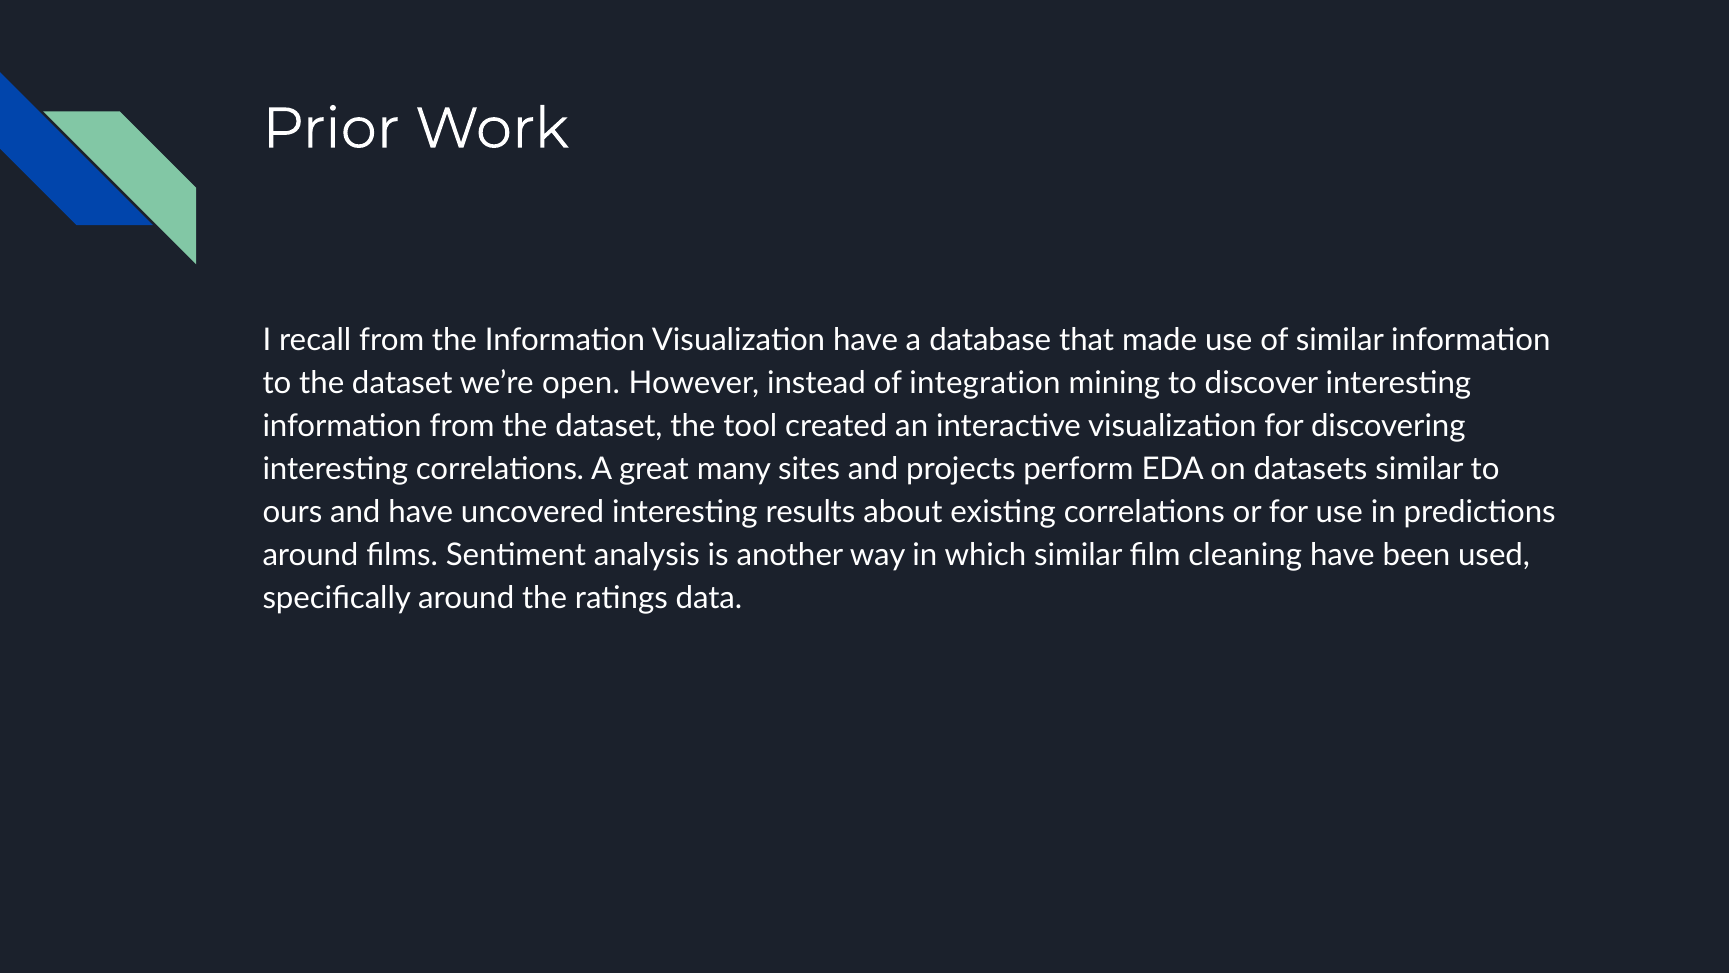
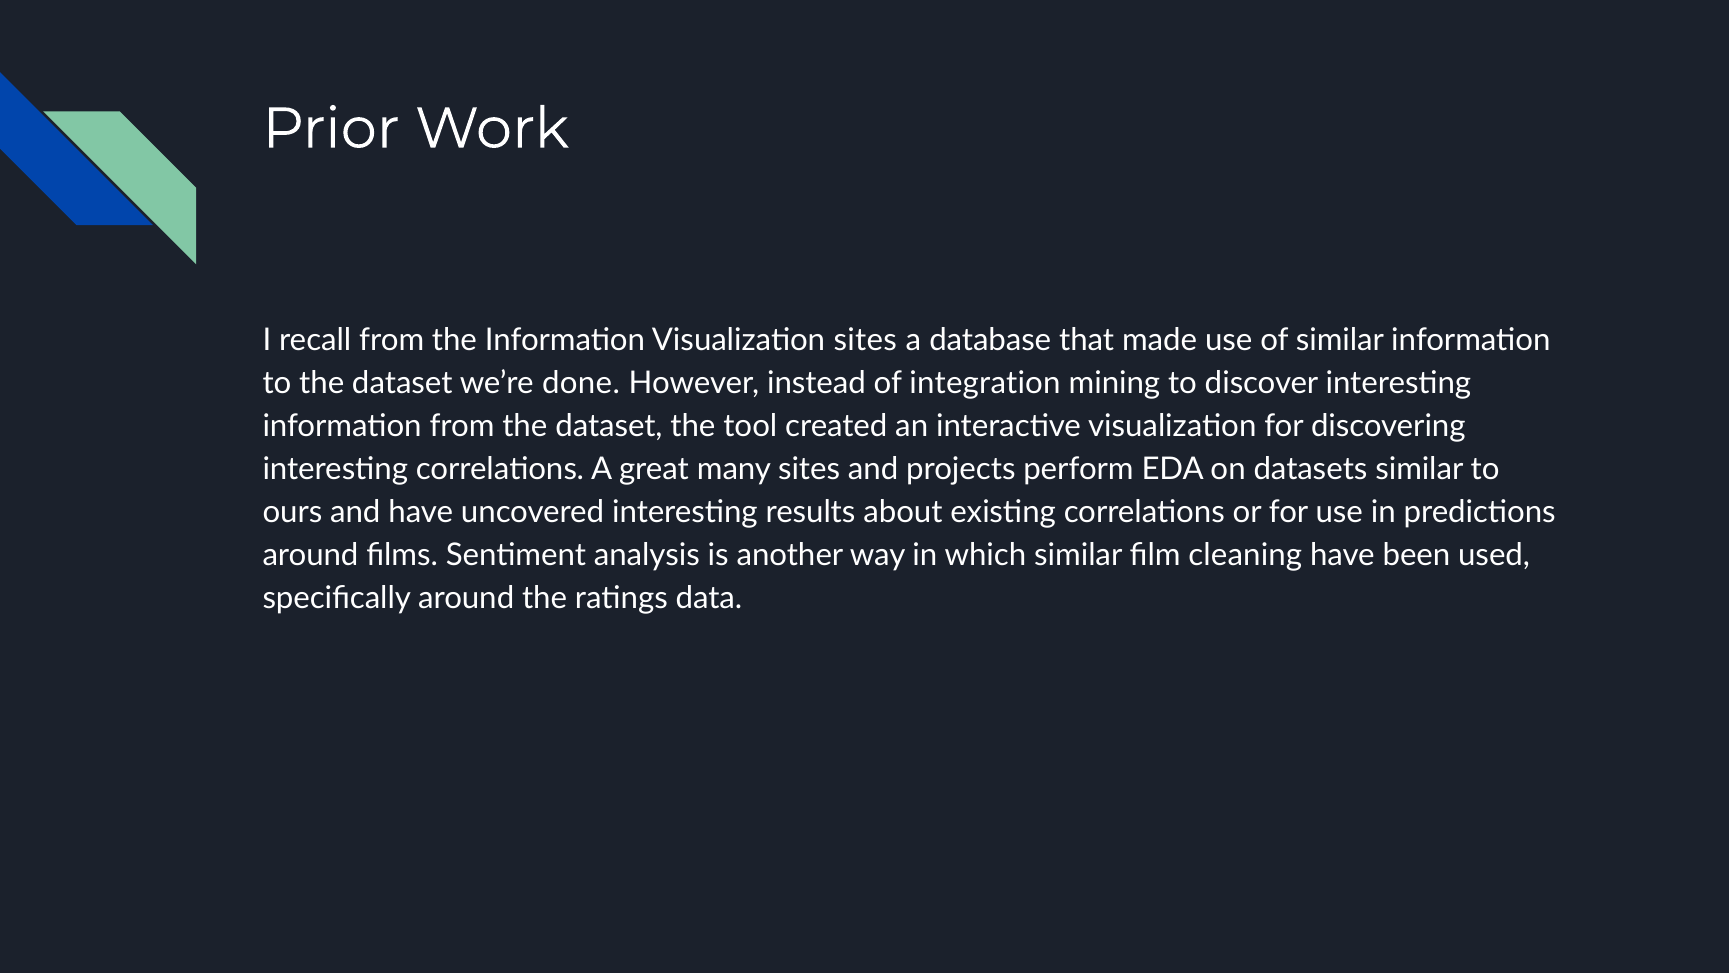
Visualization have: have -> sites
open: open -> done
